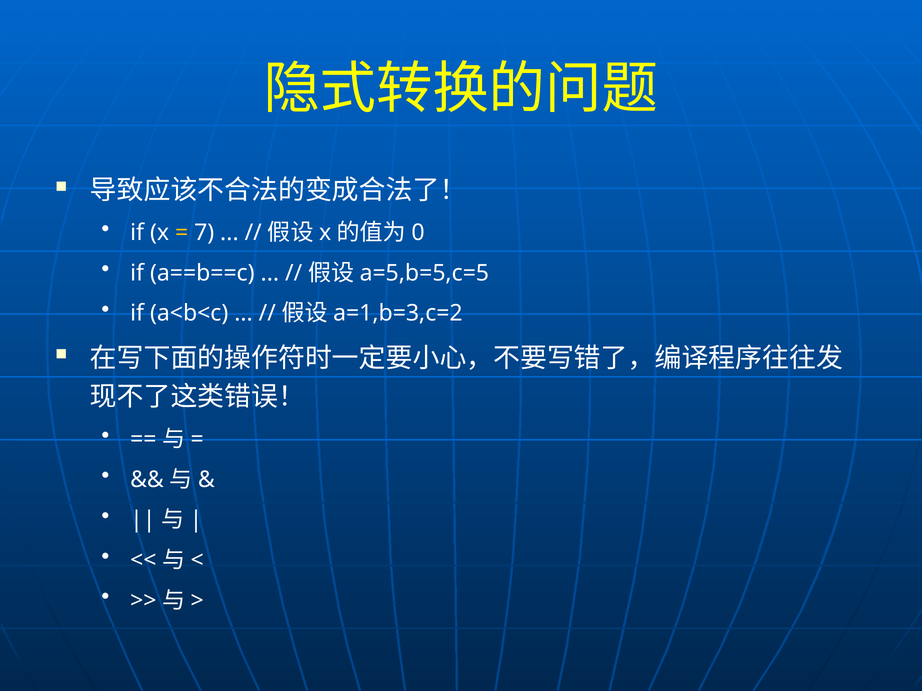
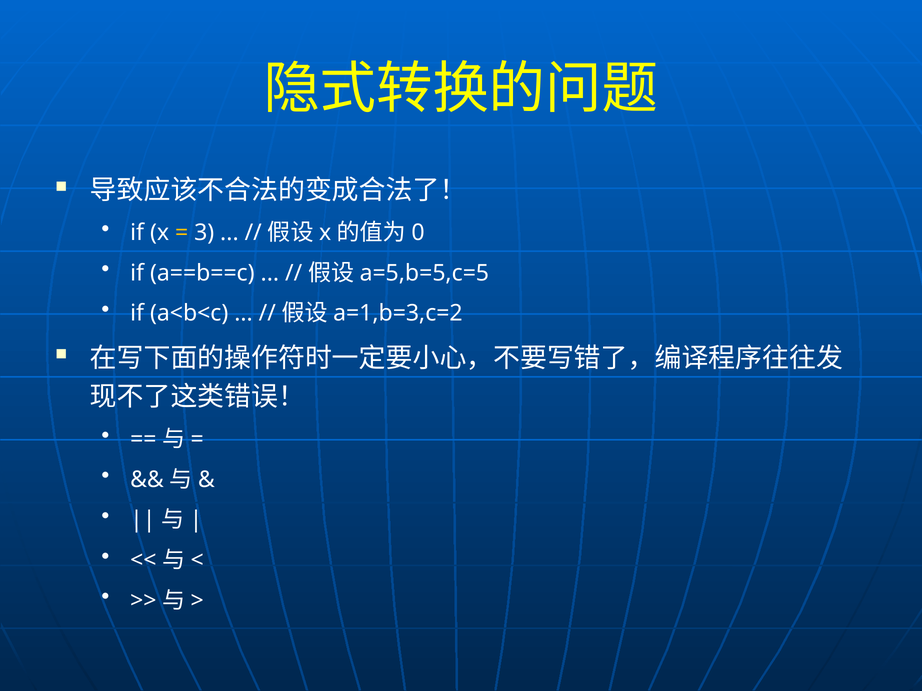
7: 7 -> 3
